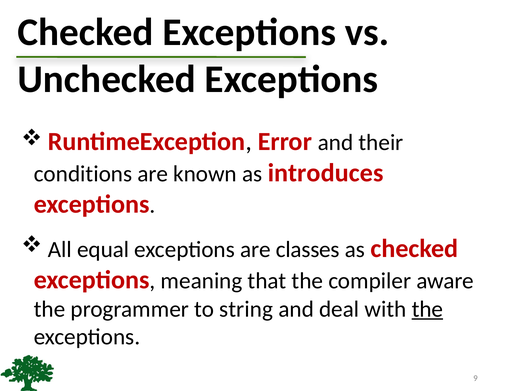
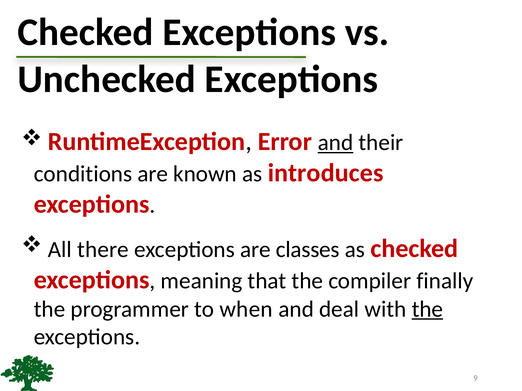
and at (336, 143) underline: none -> present
equal: equal -> there
aware: aware -> finally
string: string -> when
